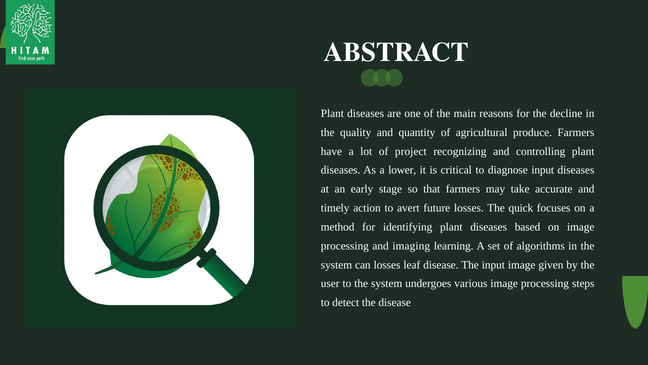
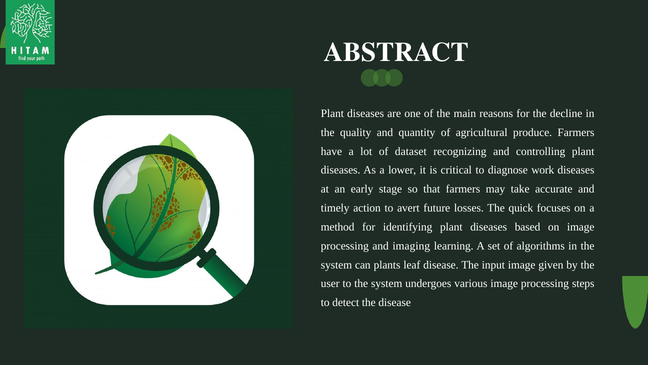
project: project -> dataset
diagnose input: input -> work
can losses: losses -> plants
